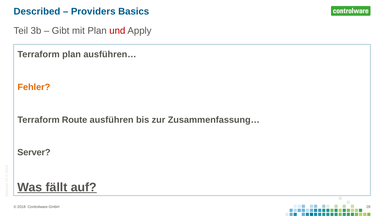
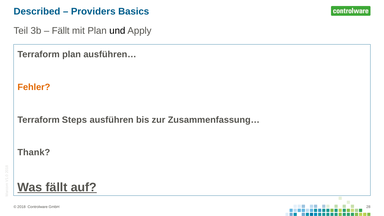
Gibt at (61, 31): Gibt -> Fällt
und colour: red -> black
Route: Route -> Steps
Server: Server -> Thank
